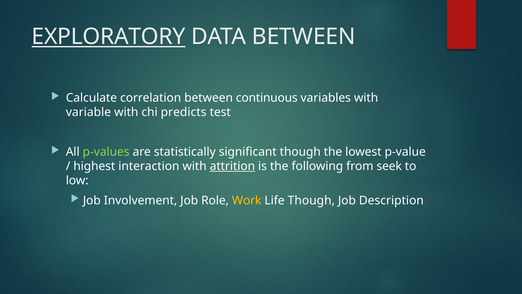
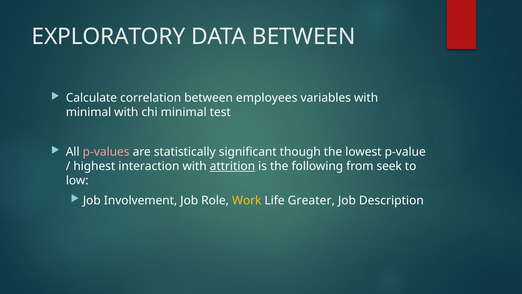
EXPLORATORY underline: present -> none
continuous: continuous -> employees
variable at (88, 112): variable -> minimal
chi predicts: predicts -> minimal
p-values colour: light green -> pink
Life Though: Though -> Greater
